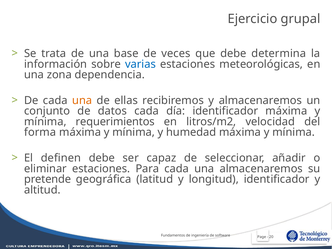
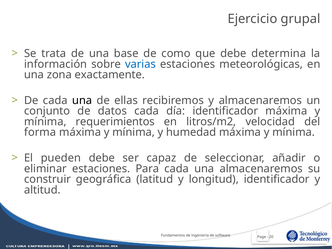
veces: veces -> como
dependencia: dependencia -> exactamente
una at (82, 100) colour: orange -> black
definen: definen -> pueden
pretende: pretende -> construir
